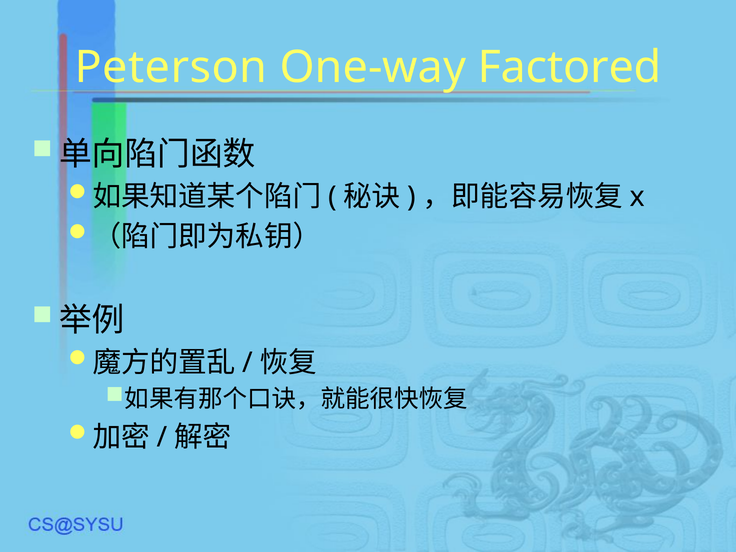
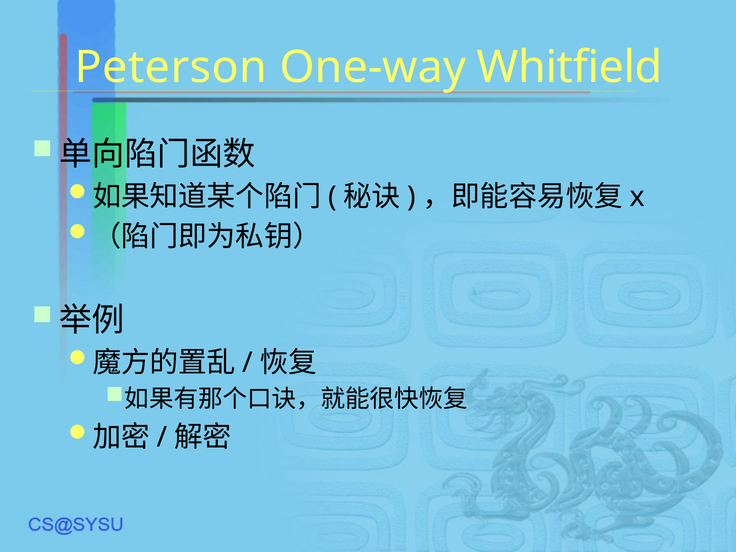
Factored: Factored -> Whitfield
